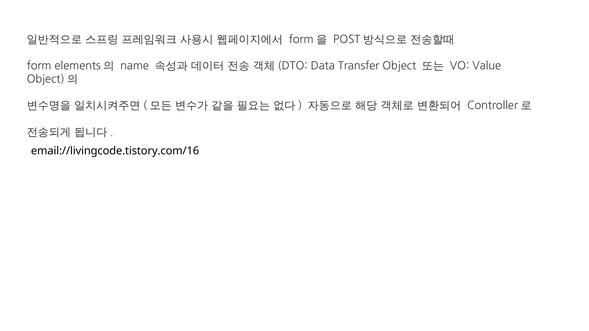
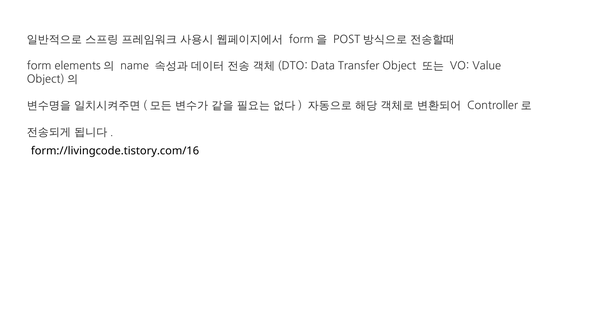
email://livingcode.tistory.com/16: email://livingcode.tistory.com/16 -> form://livingcode.tistory.com/16
